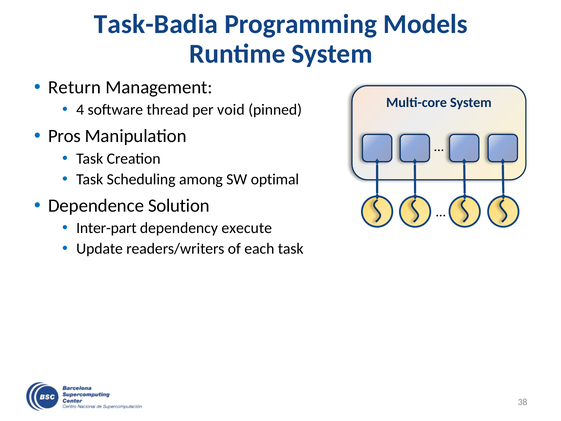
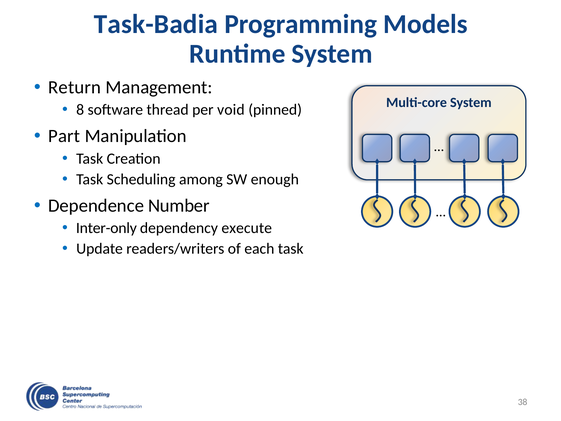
4: 4 -> 8
Pros: Pros -> Part
optimal: optimal -> enough
Solution: Solution -> Number
Inter-part: Inter-part -> Inter-only
